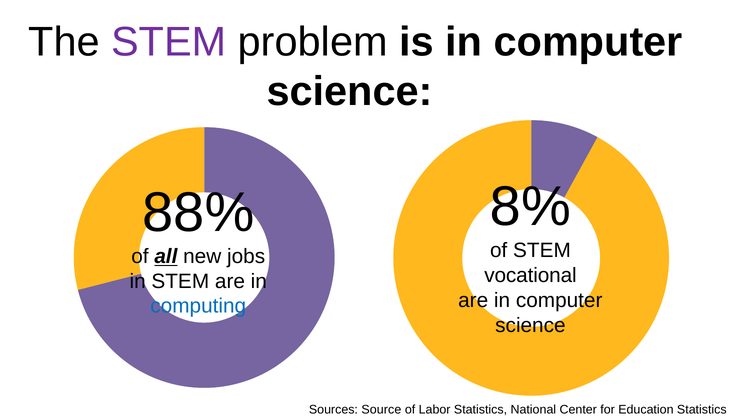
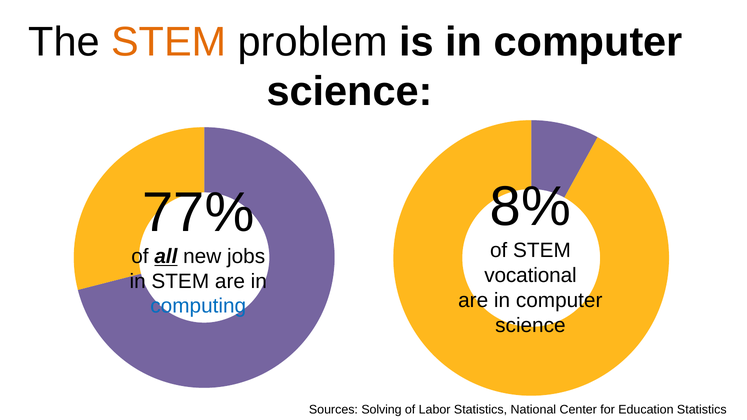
STEM at (169, 42) colour: purple -> orange
88%: 88% -> 77%
Source: Source -> Solving
